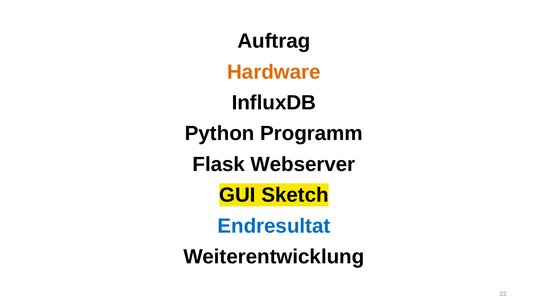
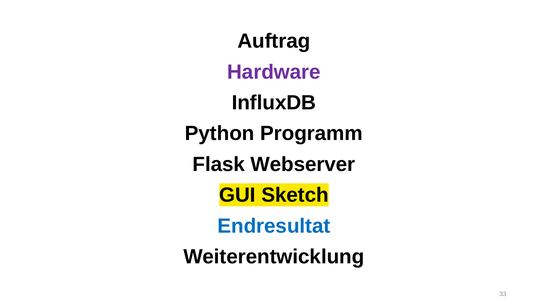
Hardware colour: orange -> purple
